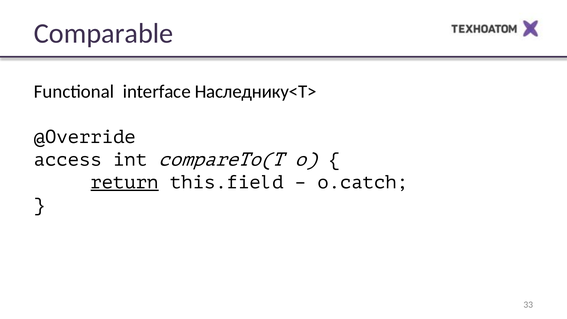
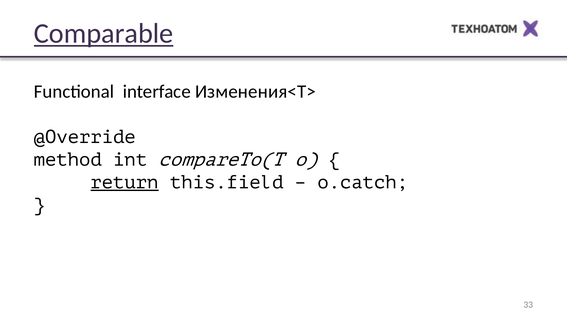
Comparable underline: none -> present
Наследнику<T>: Наследнику<T> -> Изменения<T>
access: access -> method
